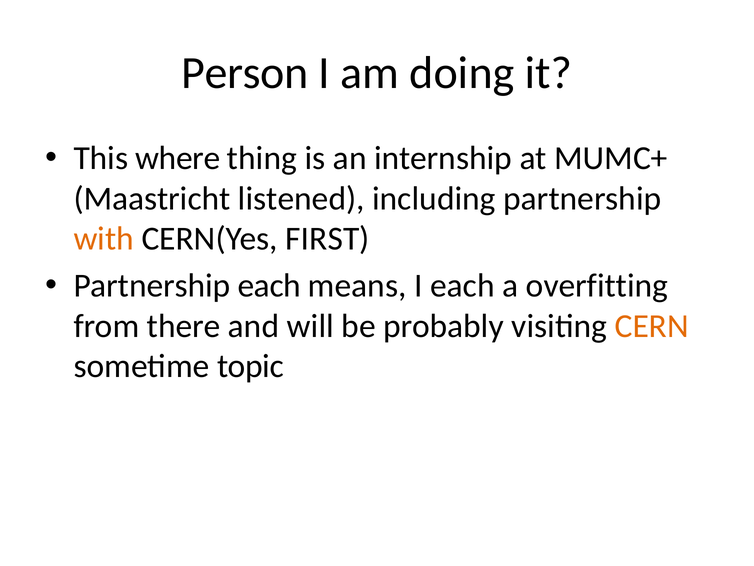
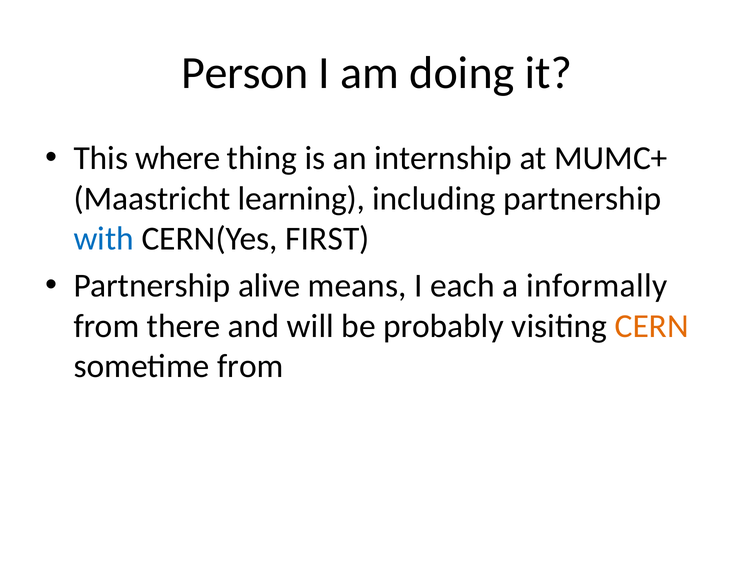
listened: listened -> learning
with colour: orange -> blue
Partnership each: each -> alive
overfitting: overfitting -> informally
sometime topic: topic -> from
